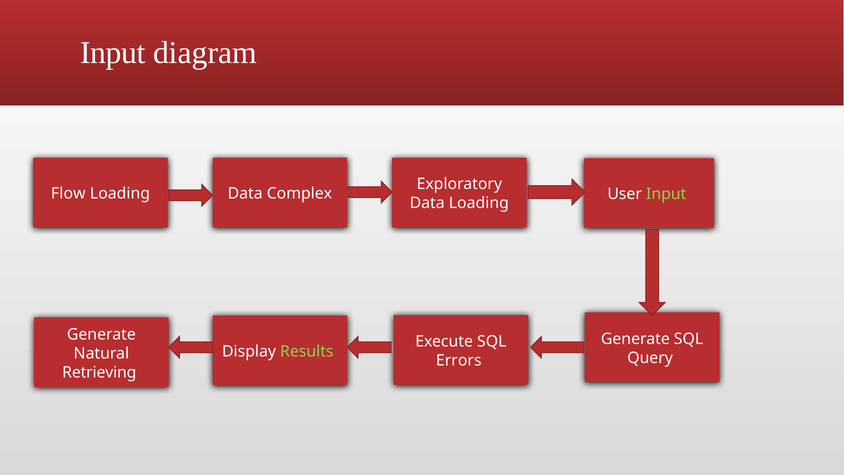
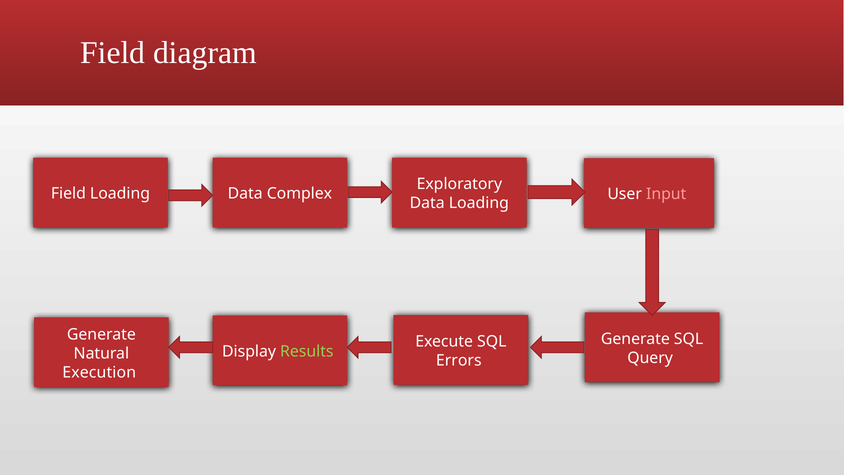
Input at (113, 53): Input -> Field
Flow at (68, 194): Flow -> Field
Input at (666, 194) colour: light green -> pink
Retrieving: Retrieving -> Execution
